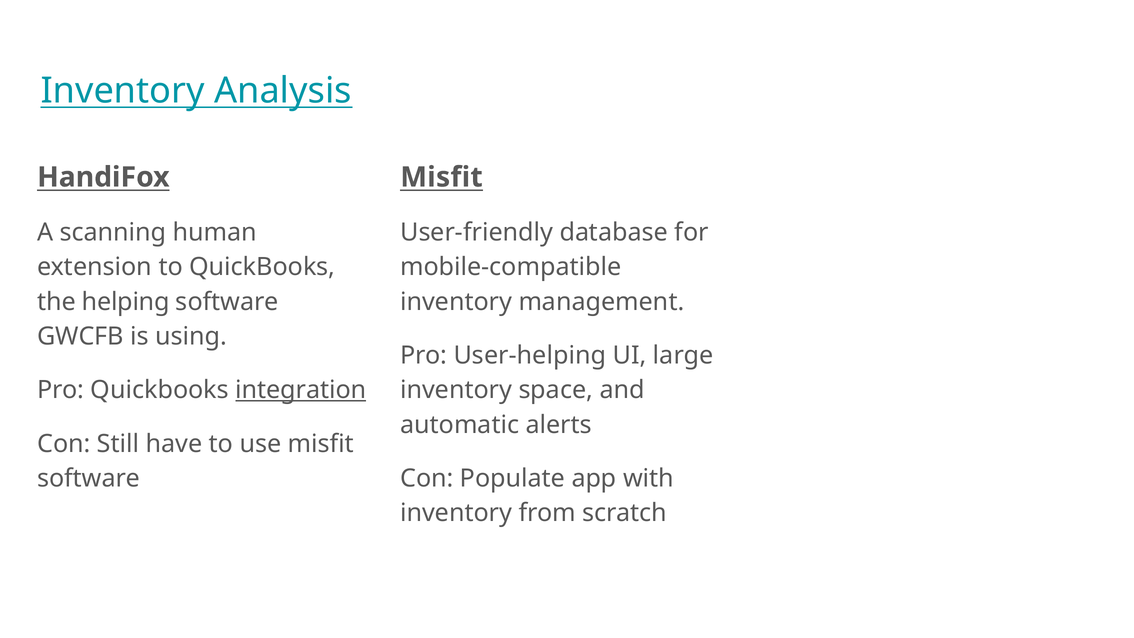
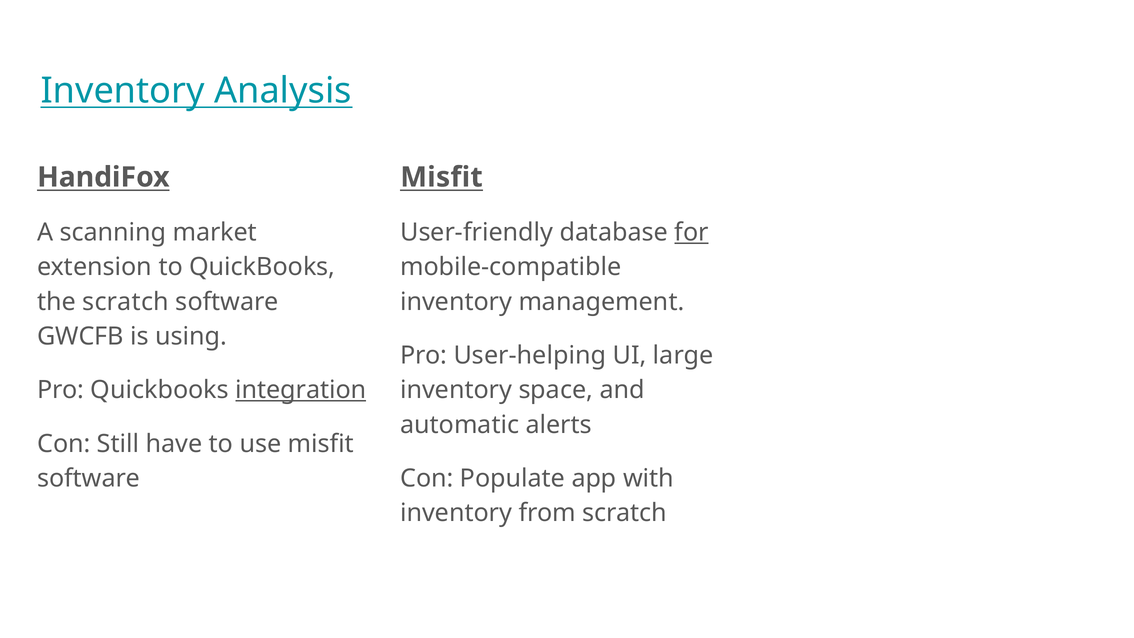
human: human -> market
for underline: none -> present
the helping: helping -> scratch
